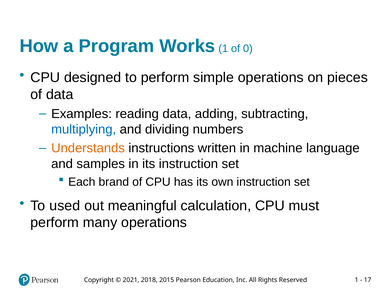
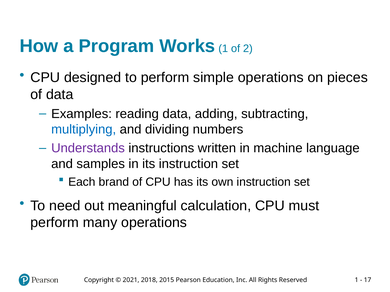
0: 0 -> 2
Understands colour: orange -> purple
used: used -> need
